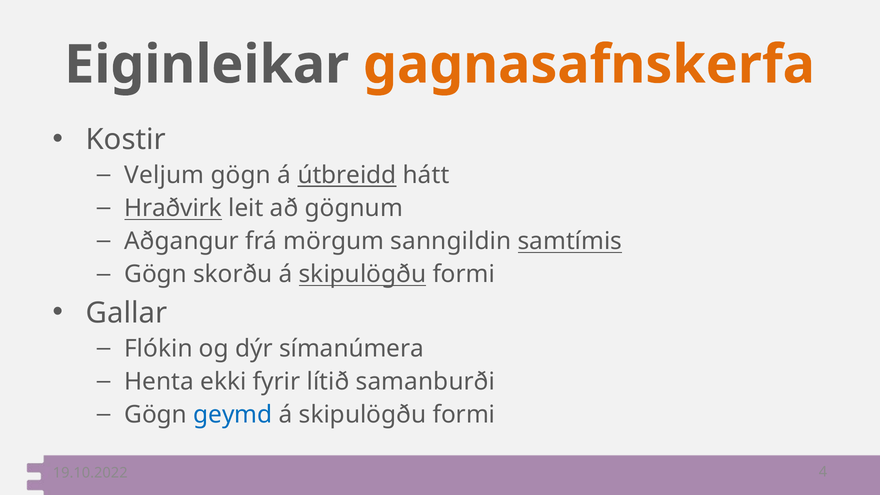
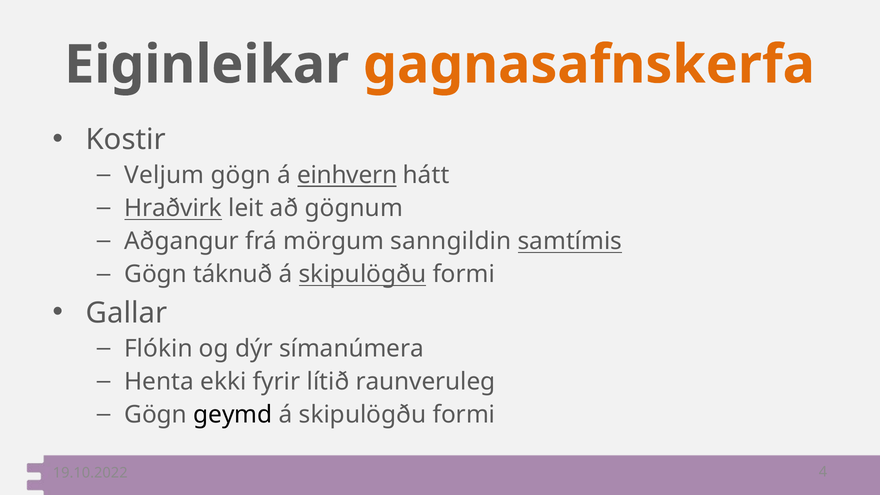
útbreidd: útbreidd -> einhvern
skorðu: skorðu -> táknuð
samanburði: samanburði -> raunveruleg
geymd colour: blue -> black
